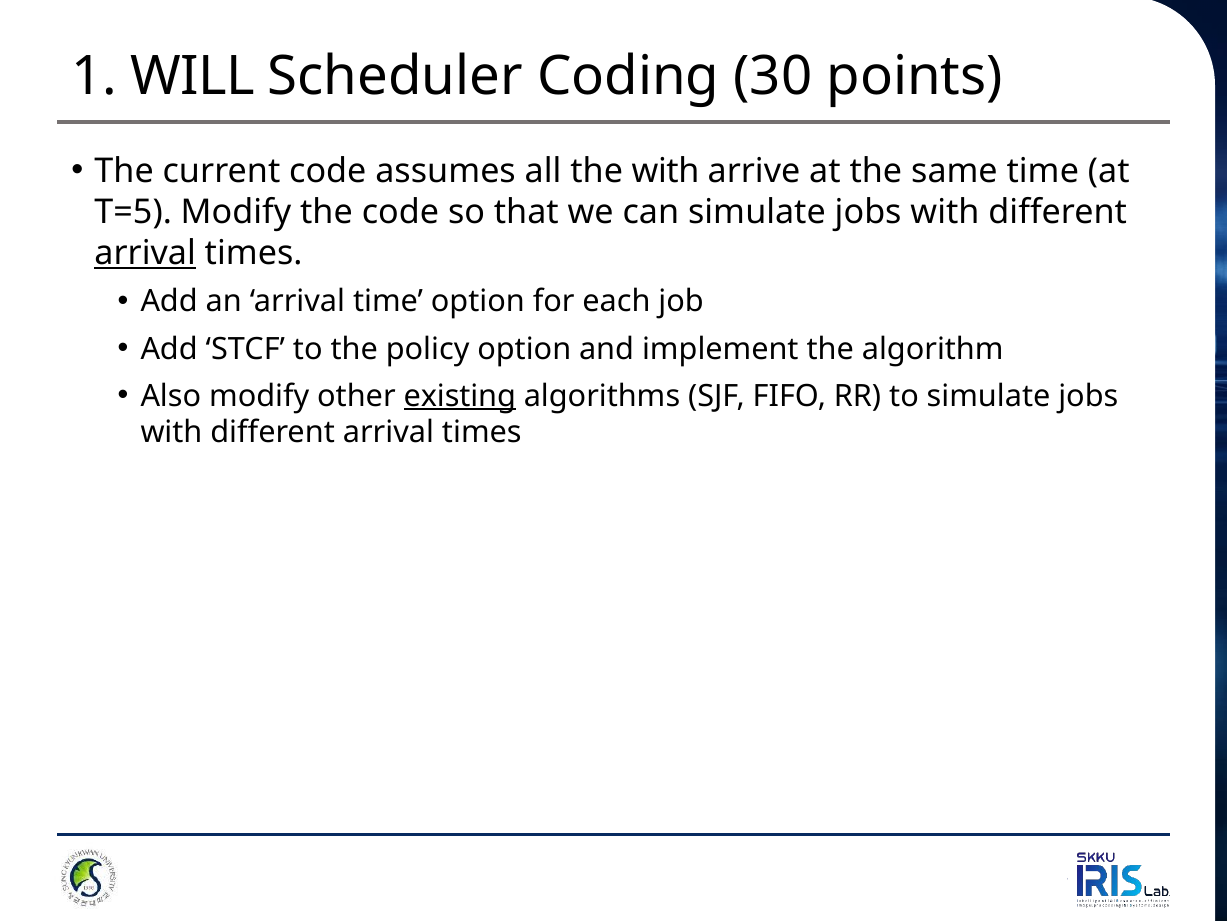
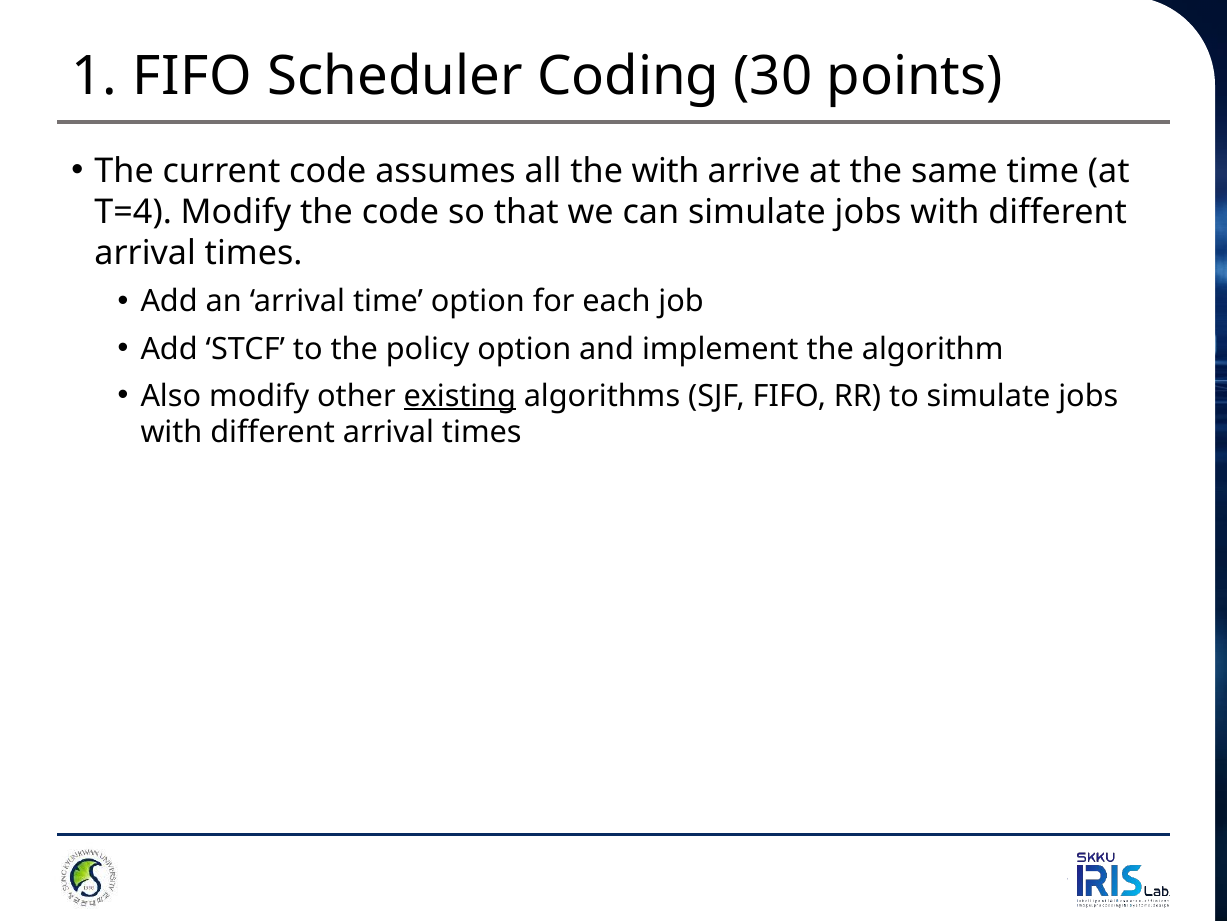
1 WILL: WILL -> FIFO
T=5: T=5 -> T=4
arrival at (145, 253) underline: present -> none
